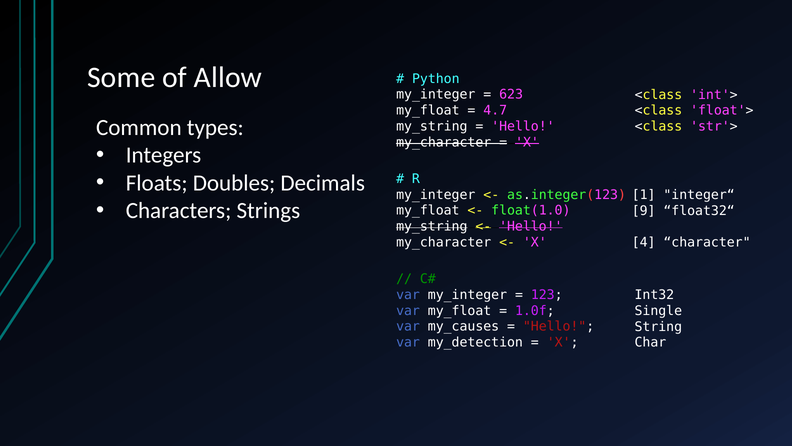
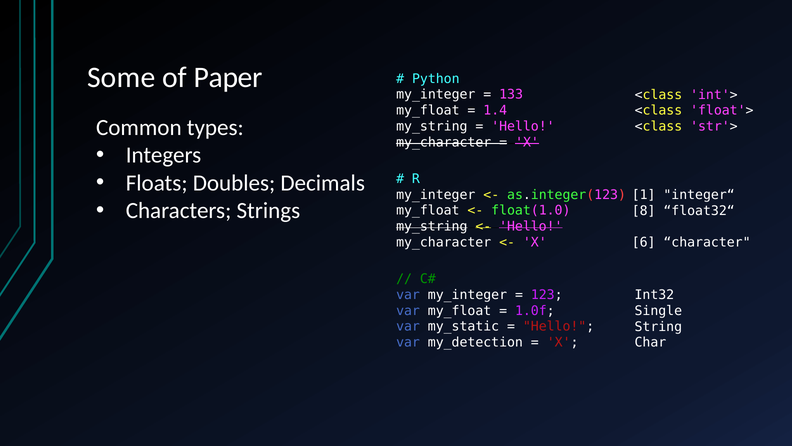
Allow: Allow -> Paper
623: 623 -> 133
4.7: 4.7 -> 1.4
9: 9 -> 8
4: 4 -> 6
my_causes: my_causes -> my_static
